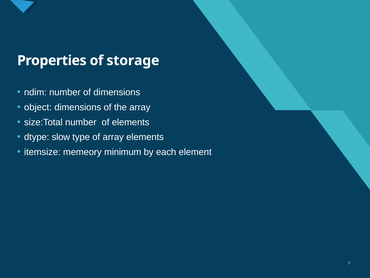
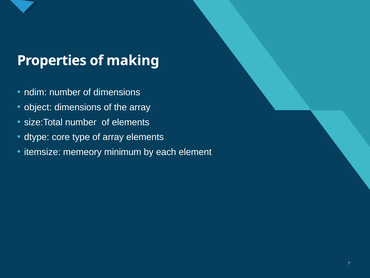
storage: storage -> making
slow: slow -> core
